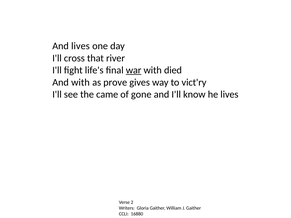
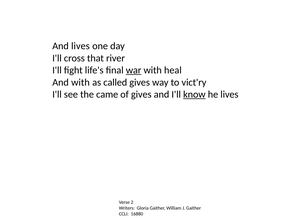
died: died -> heal
prove: prove -> called
of gone: gone -> gives
know underline: none -> present
